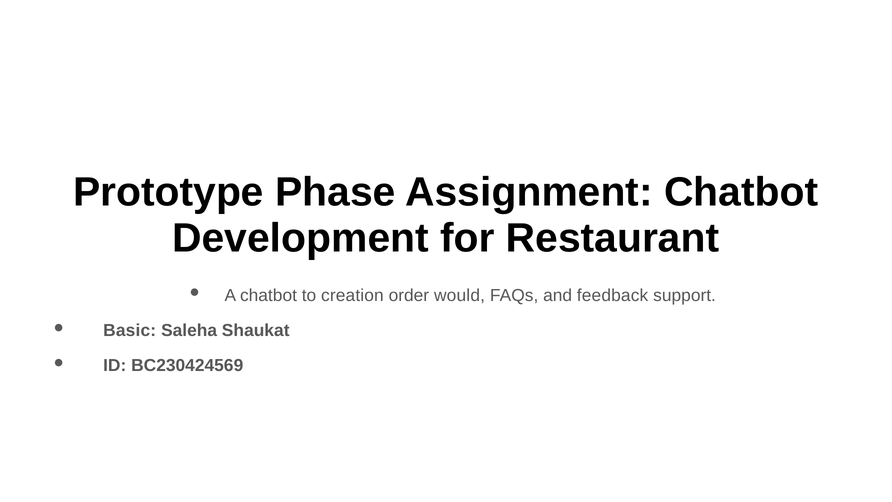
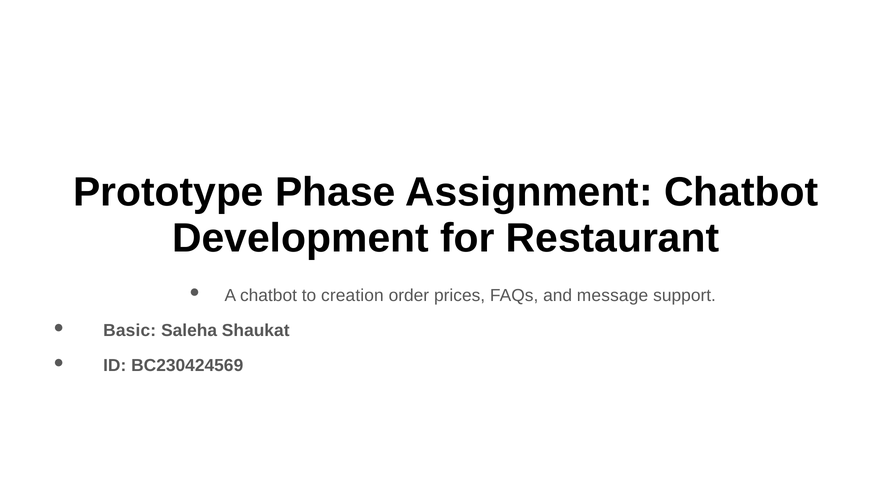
would: would -> prices
feedback: feedback -> message
